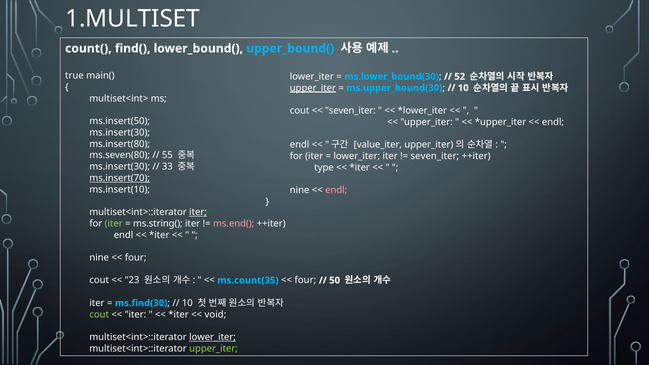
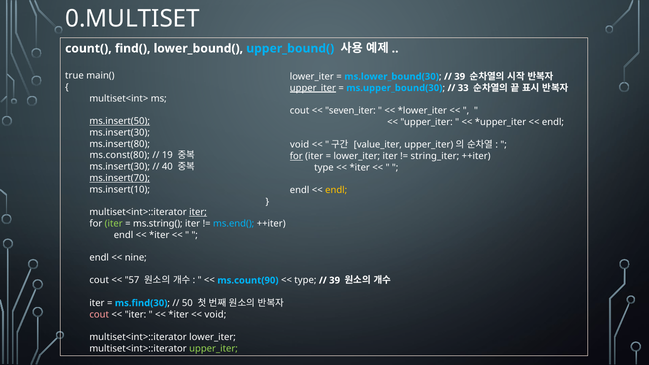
1.MULTISET: 1.MULTISET -> 0.MULTISET
52 at (460, 77): 52 -> 39
10 at (463, 88): 10 -> 33
ms.insert(50 underline: none -> present
endl at (300, 145): endl -> void
ms.seven(80: ms.seven(80 -> ms.const(80
55: 55 -> 19
for at (296, 156) underline: none -> present
seven_iter at (435, 156): seven_iter -> string_iter
33: 33 -> 40
nine at (300, 190): nine -> endl
endl at (336, 190) colour: pink -> yellow
ms.end( colour: pink -> light blue
nine at (99, 258): nine -> endl
four at (136, 258): four -> nine
23: 23 -> 57
ms.count(35: ms.count(35 -> ms.count(90
four at (305, 280): four -> type
50 at (335, 280): 50 -> 39
10 at (187, 303): 10 -> 50
cout at (99, 314) colour: light green -> pink
lower_iter at (213, 337) underline: present -> none
